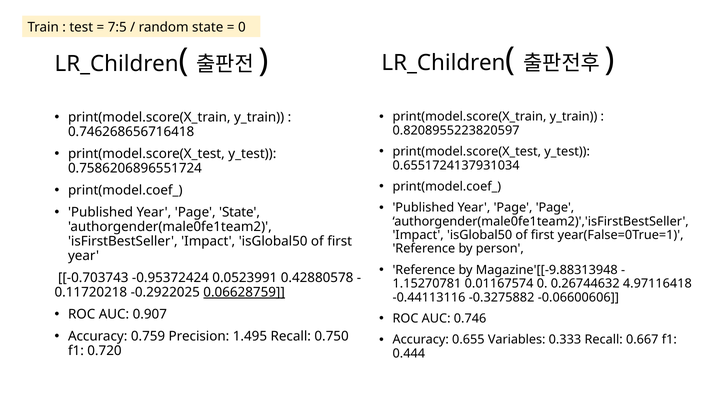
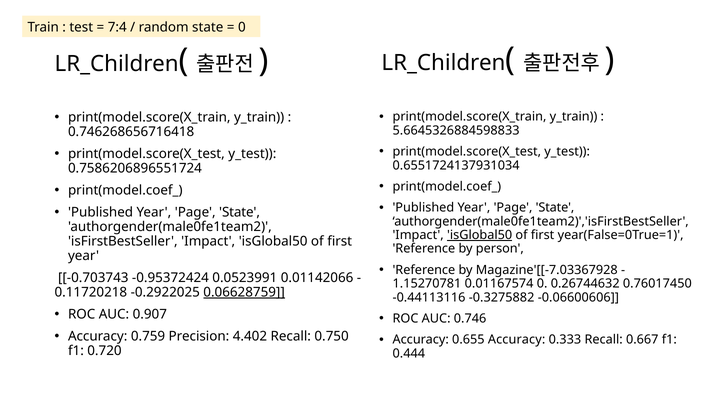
7:5: 7:5 -> 7:4
0.8208955223820597: 0.8208955223820597 -> 5.6645326884598833
Page at (555, 208): Page -> State
isGlobal50 at (480, 235) underline: none -> present
Magazine'[[-9.88313948: Magazine'[[-9.88313948 -> Magazine'[[-7.03367928
0.42880578: 0.42880578 -> 0.01142066
4.97116418: 4.97116418 -> 0.76017450
1.495: 1.495 -> 4.402
0.655 Variables: Variables -> Accuracy
